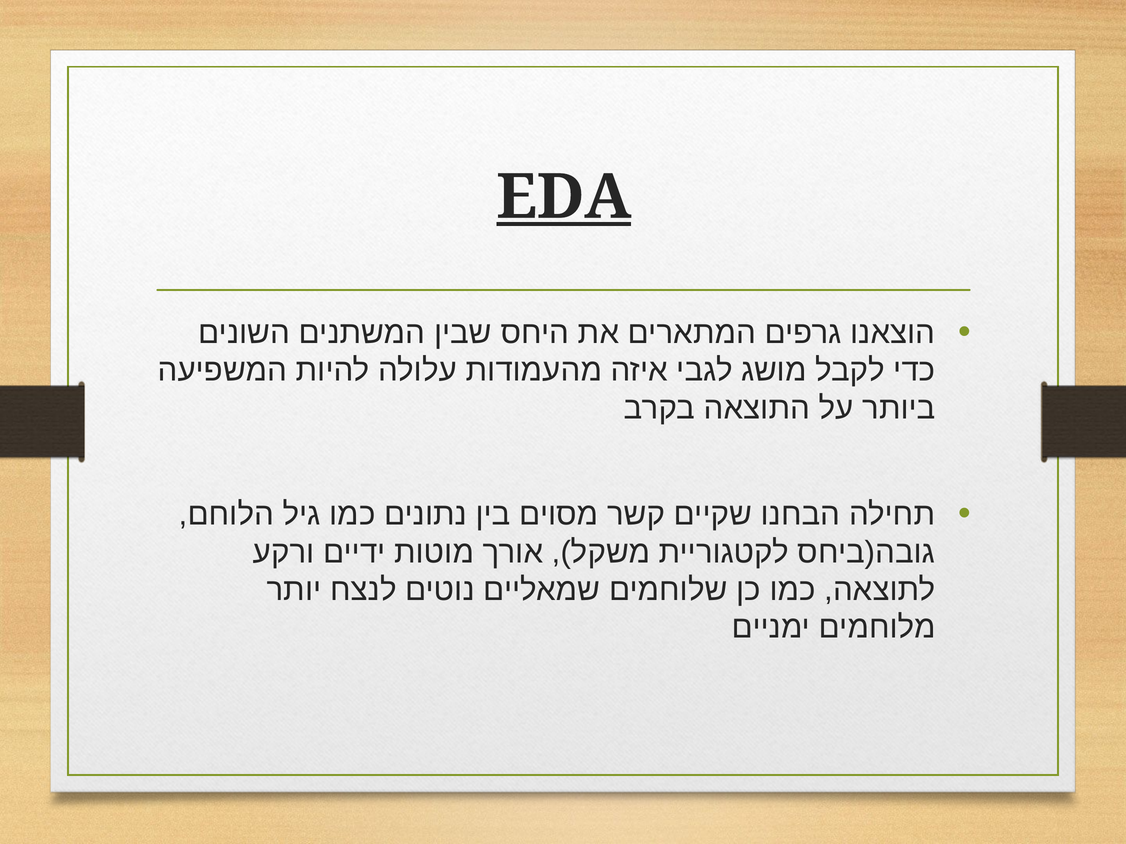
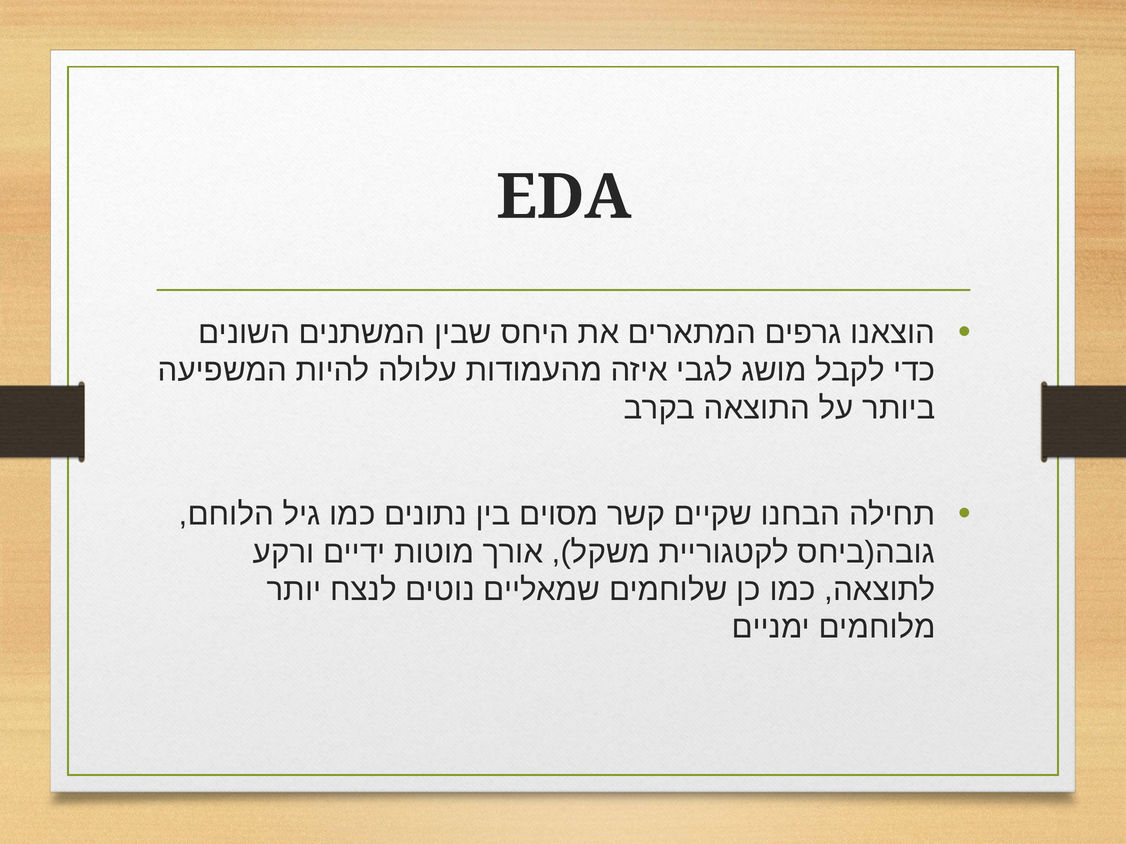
EDA underline: present -> none
